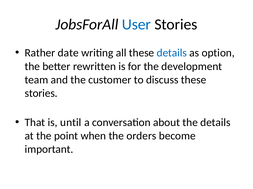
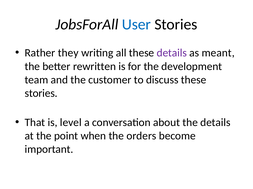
date: date -> they
details at (172, 53) colour: blue -> purple
option: option -> meant
until: until -> level
